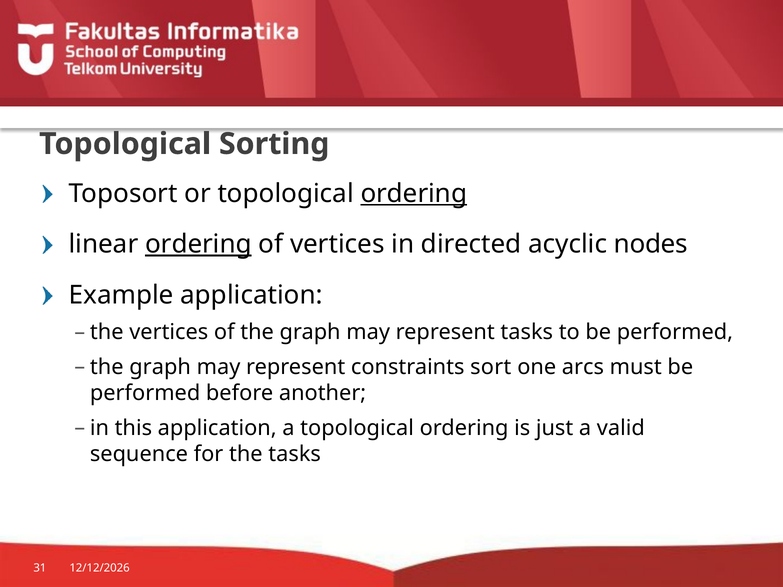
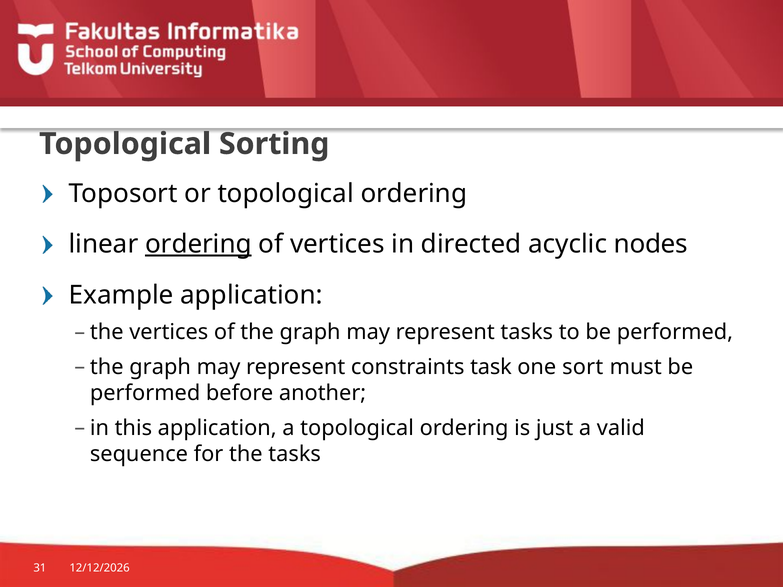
ordering at (414, 193) underline: present -> none
sort: sort -> task
arcs: arcs -> sort
